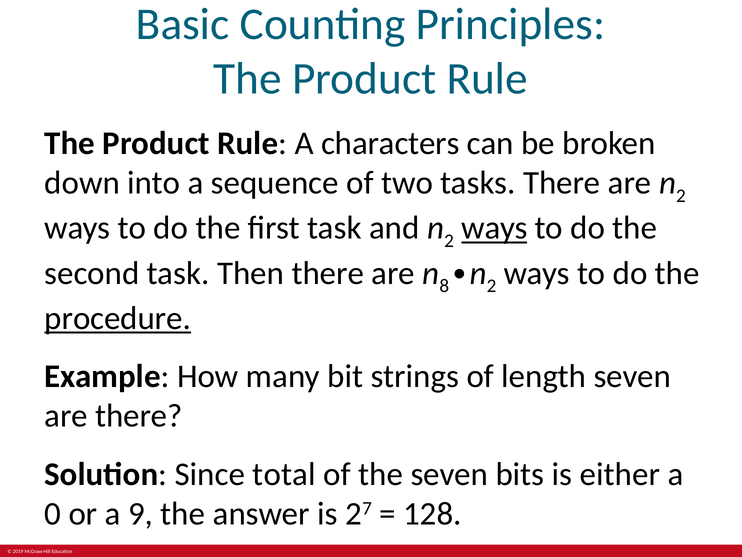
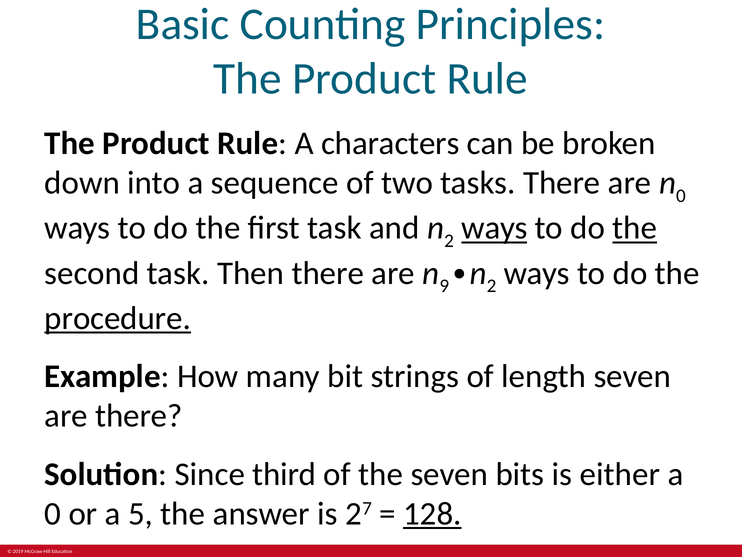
2 at (681, 196): 2 -> 0
the at (635, 228) underline: none -> present
8: 8 -> 9
total: total -> third
9: 9 -> 5
128 underline: none -> present
